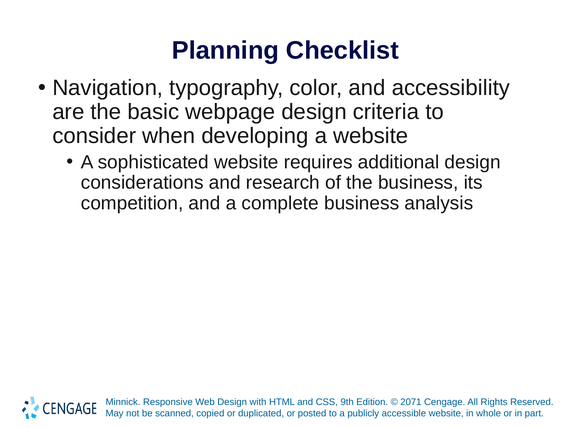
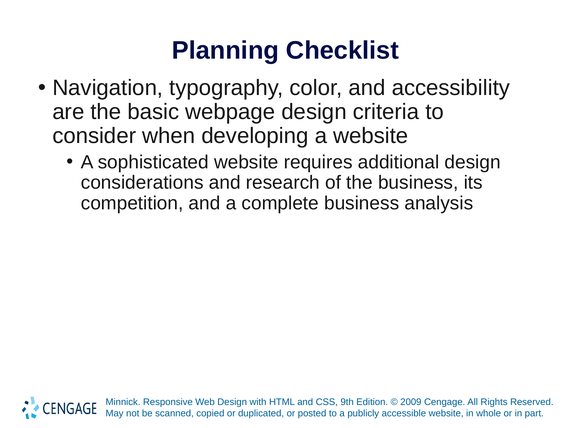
2071: 2071 -> 2009
